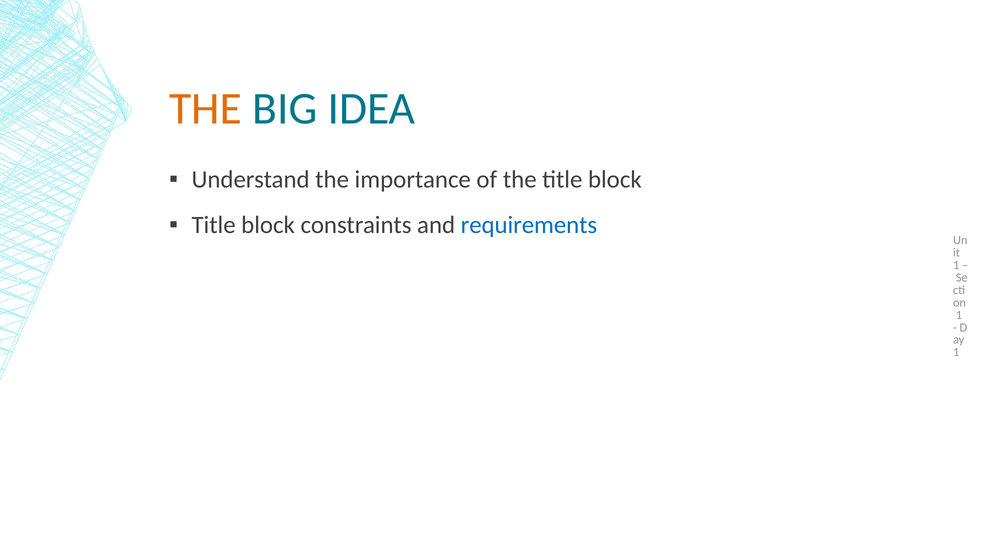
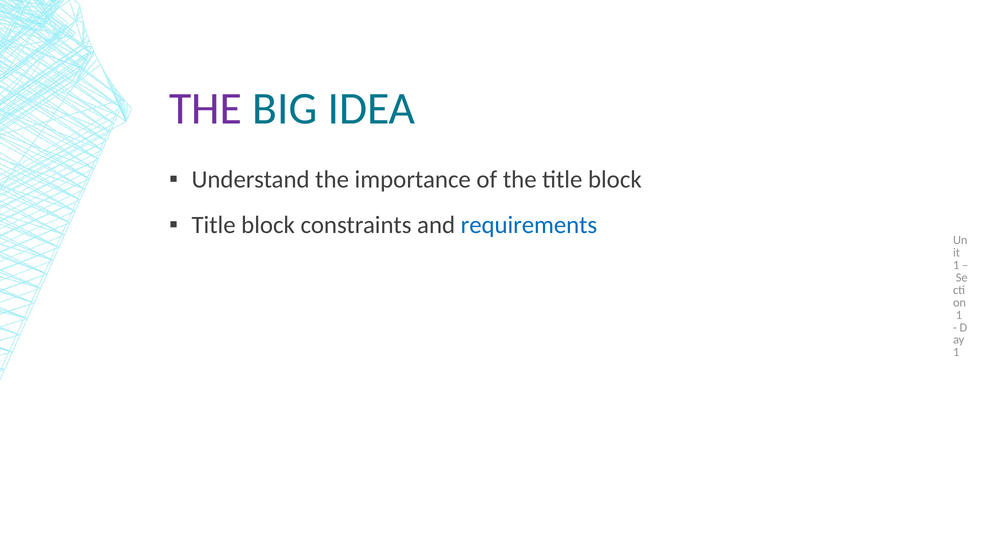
THE at (206, 109) colour: orange -> purple
